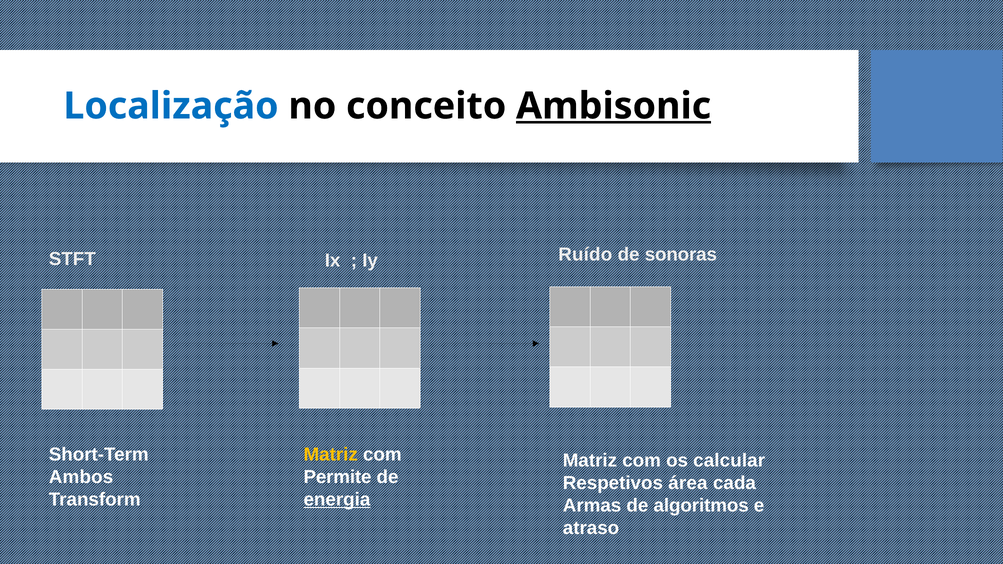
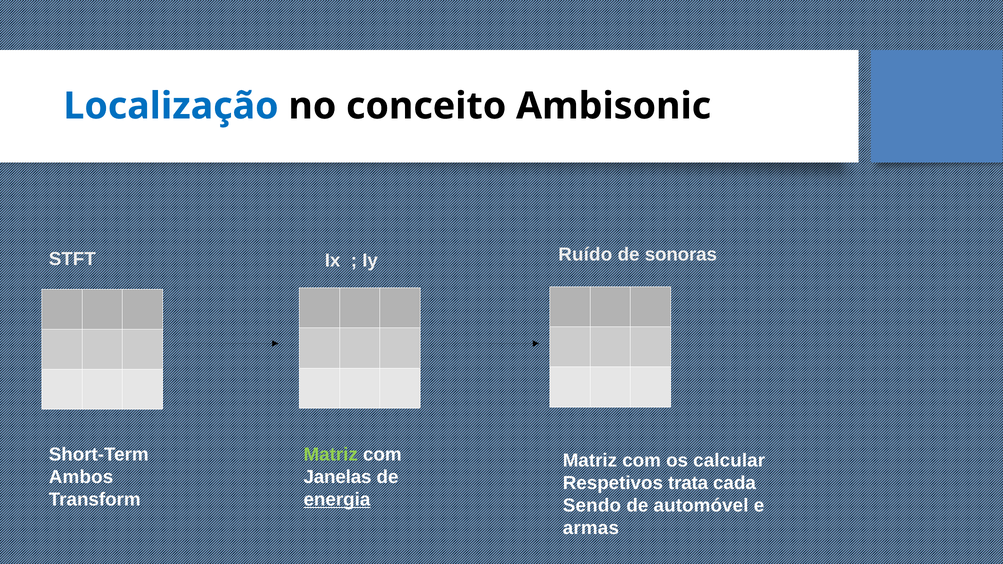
Ambisonic underline: present -> none
Matriz at (331, 455) colour: yellow -> light green
Permite: Permite -> Janelas
área: área -> trata
Armas: Armas -> Sendo
algoritmos: algoritmos -> automóvel
atraso: atraso -> armas
